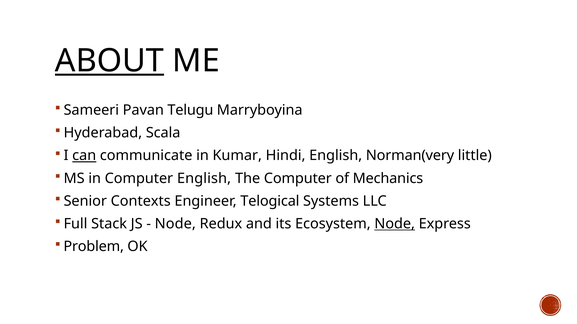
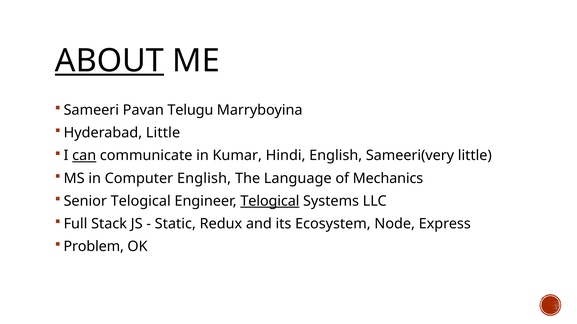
Hyderabad Scala: Scala -> Little
Norman(very: Norman(very -> Sameeri(very
The Computer: Computer -> Language
Senior Contexts: Contexts -> Telogical
Telogical at (270, 201) underline: none -> present
Node at (175, 224): Node -> Static
Node at (395, 224) underline: present -> none
